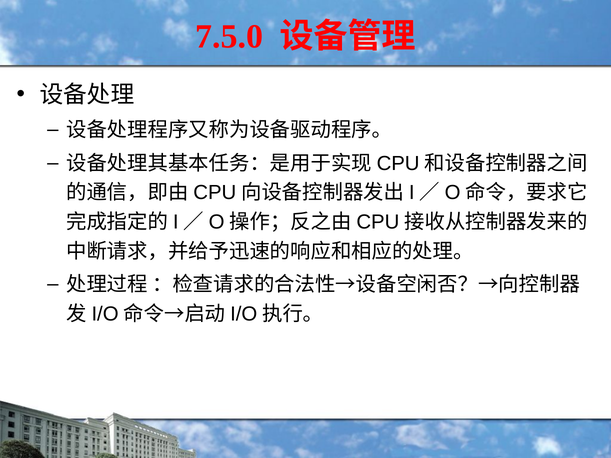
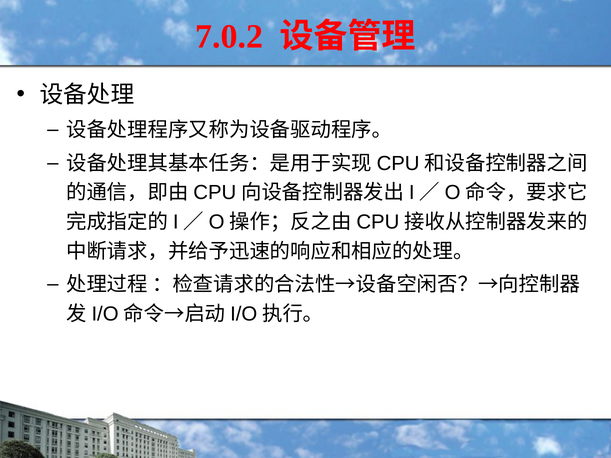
7.5.0: 7.5.0 -> 7.0.2
